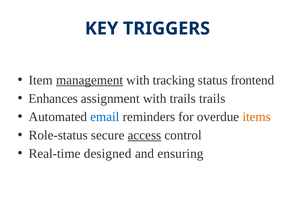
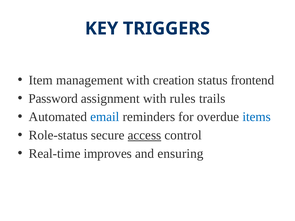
management underline: present -> none
tracking: tracking -> creation
Enhances: Enhances -> Password
with trails: trails -> rules
items colour: orange -> blue
designed: designed -> improves
